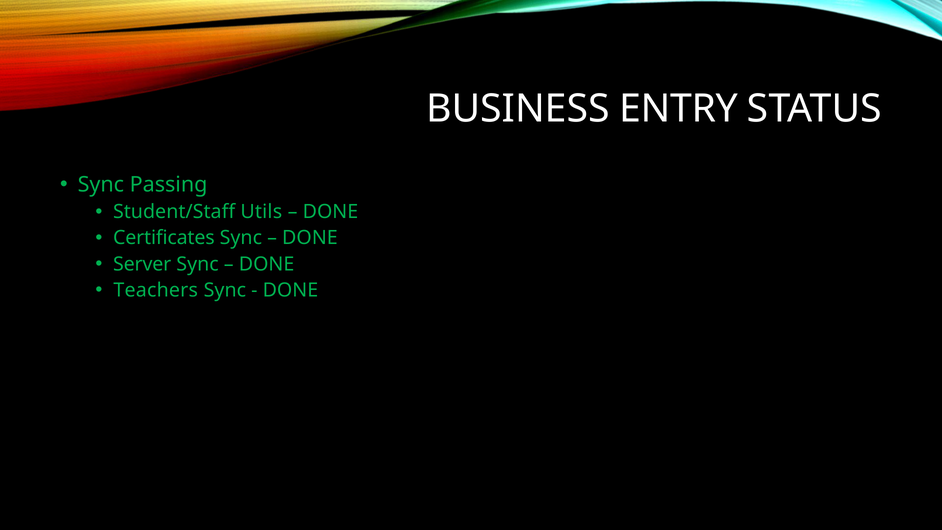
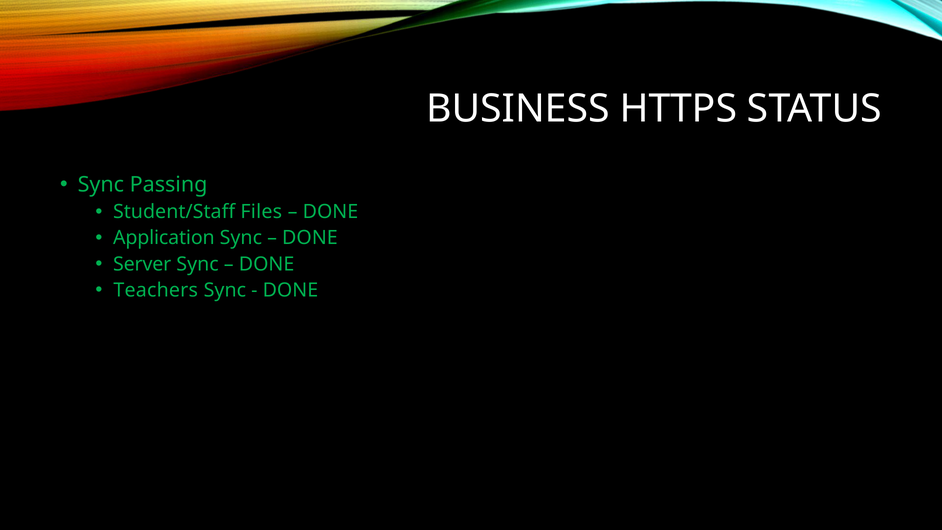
ENTRY: ENTRY -> HTTPS
Utils: Utils -> Files
Certificates: Certificates -> Application
